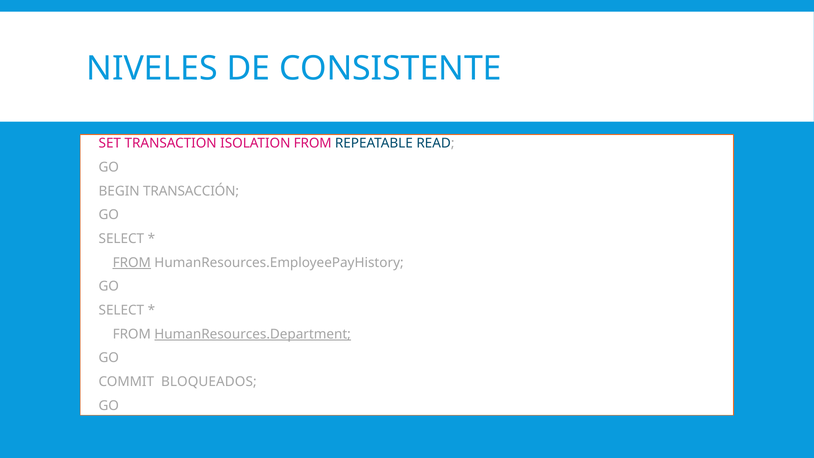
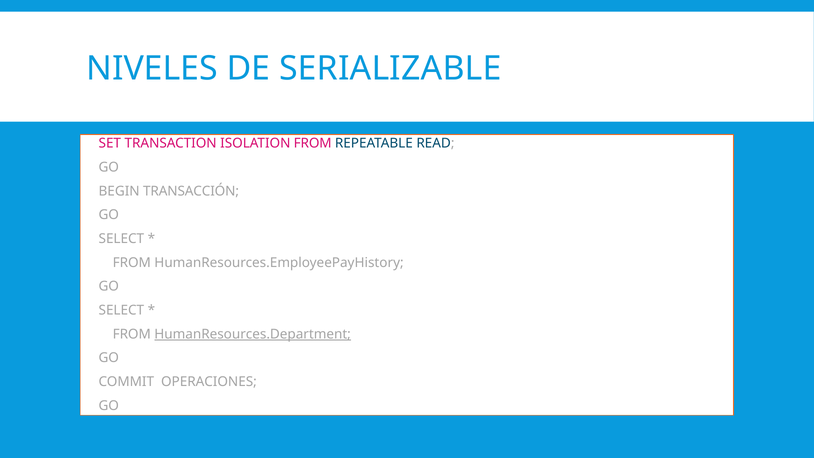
CONSISTENTE: CONSISTENTE -> SERIALIZABLE
FROM at (132, 263) underline: present -> none
BLOQUEADOS: BLOQUEADOS -> OPERACIONES
